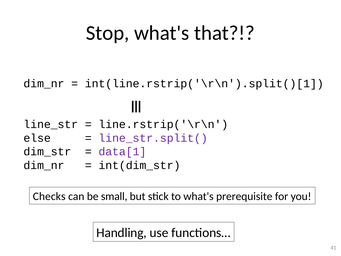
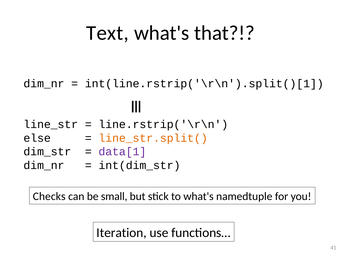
Stop: Stop -> Text
line_str.split( colour: purple -> orange
prerequisite: prerequisite -> namedtuple
Handling: Handling -> Iteration
